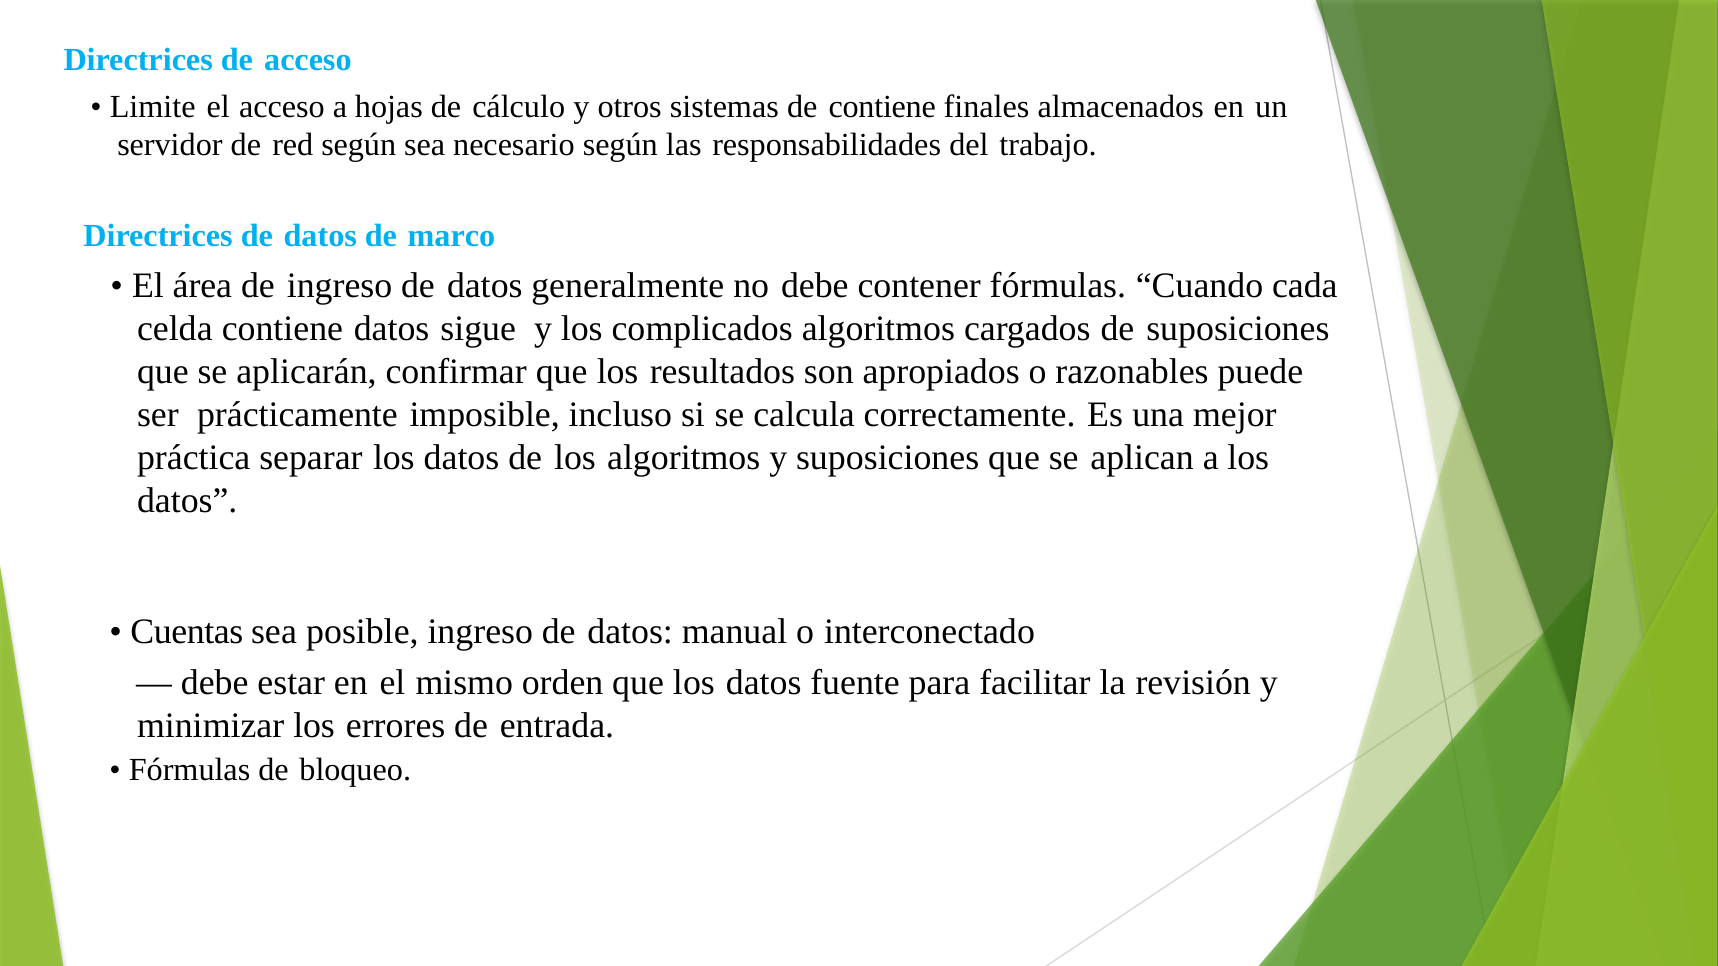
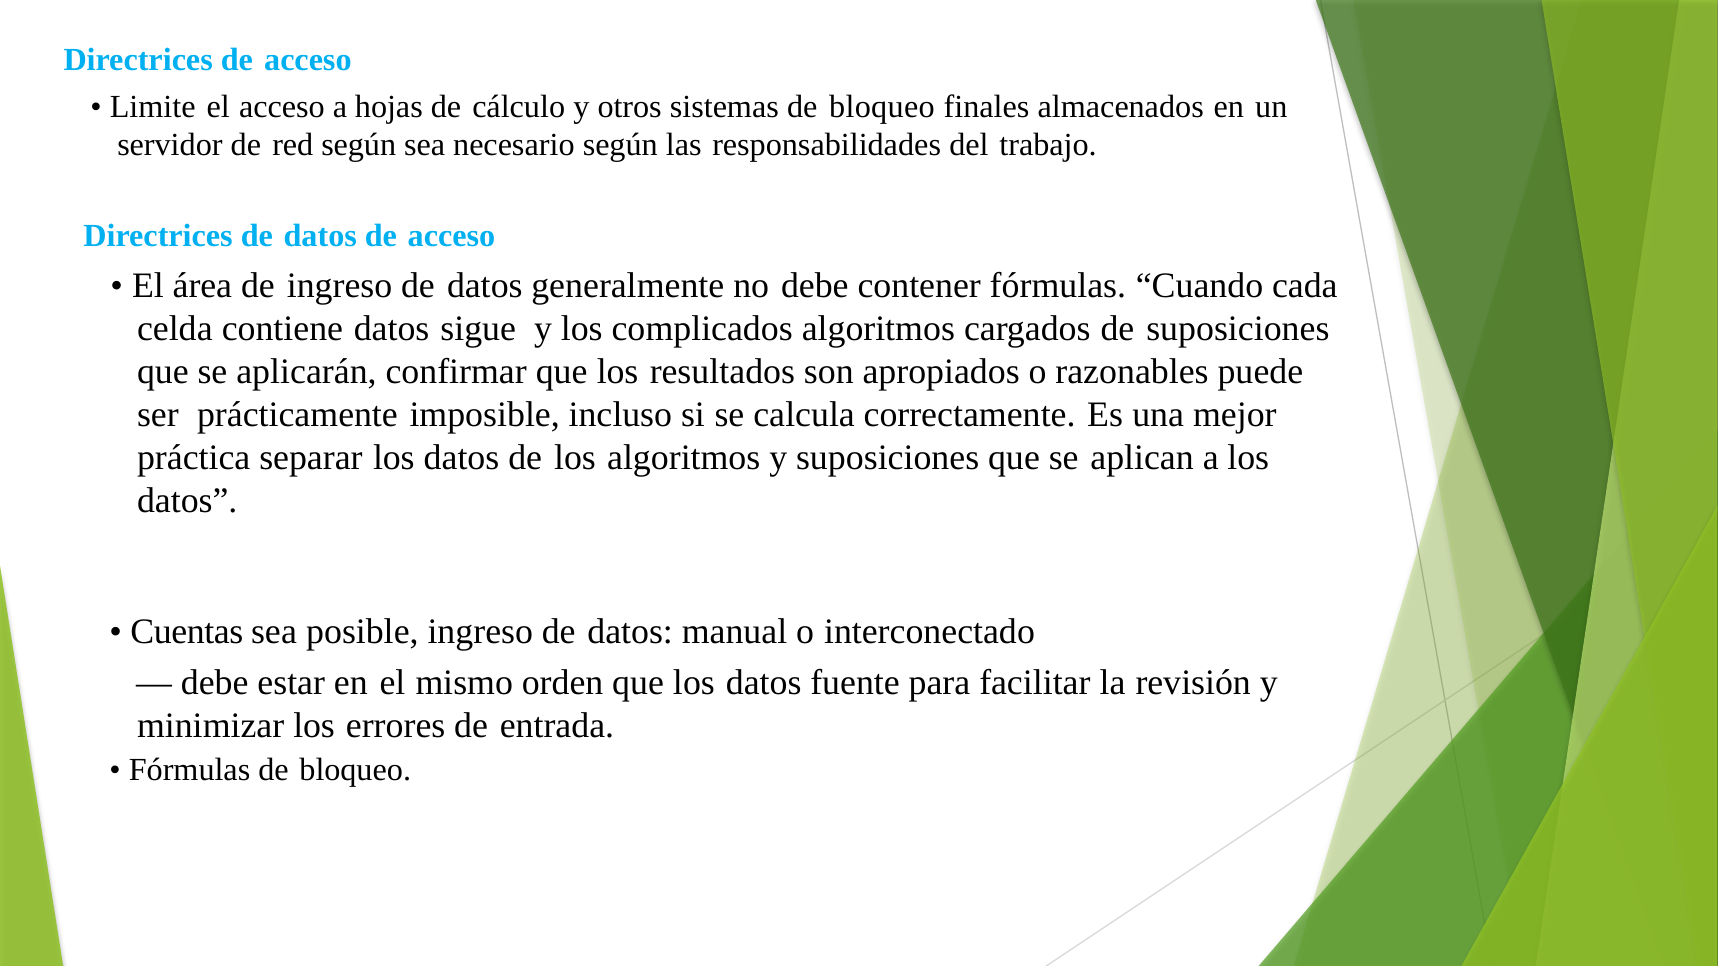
sistemas de contiene: contiene -> bloqueo
datos de marco: marco -> acceso
